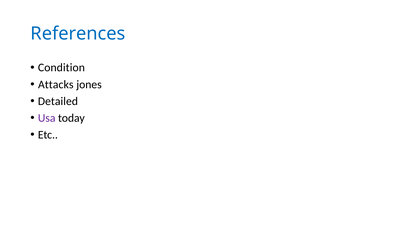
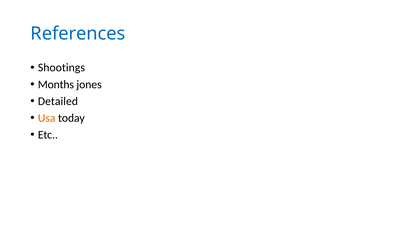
Condition: Condition -> Shootings
Attacks: Attacks -> Months
Usa colour: purple -> orange
